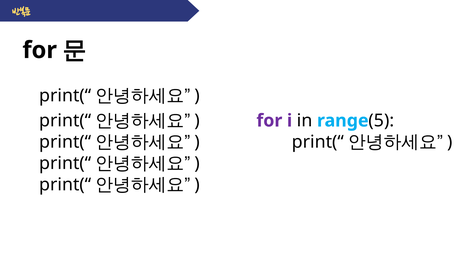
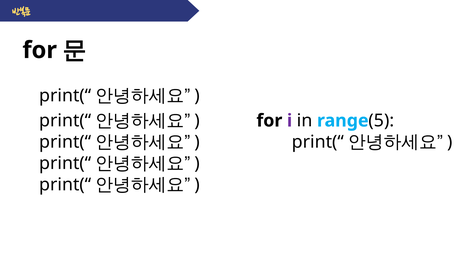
for at (269, 120) colour: purple -> black
